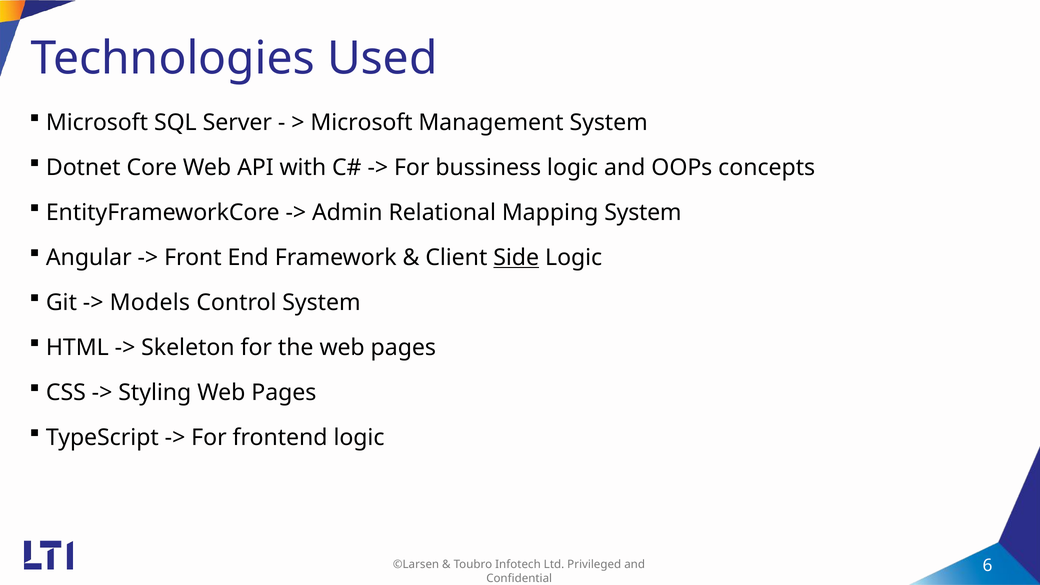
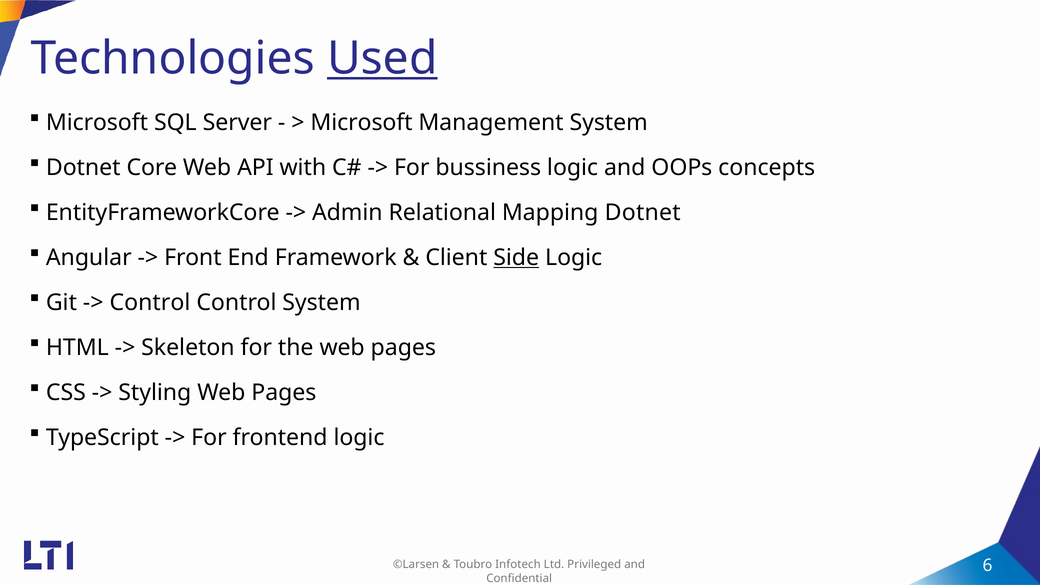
Used underline: none -> present
Mapping System: System -> Dotnet
Models at (150, 303): Models -> Control
